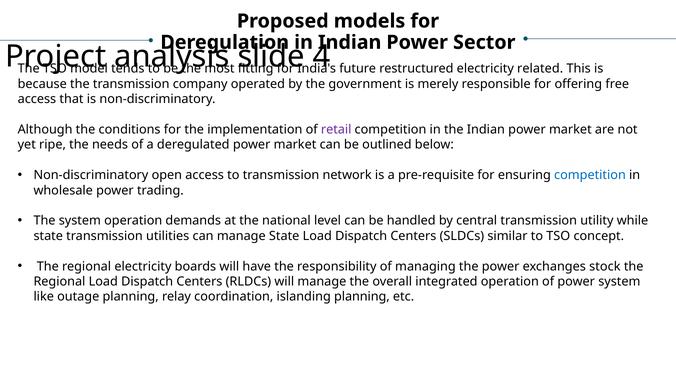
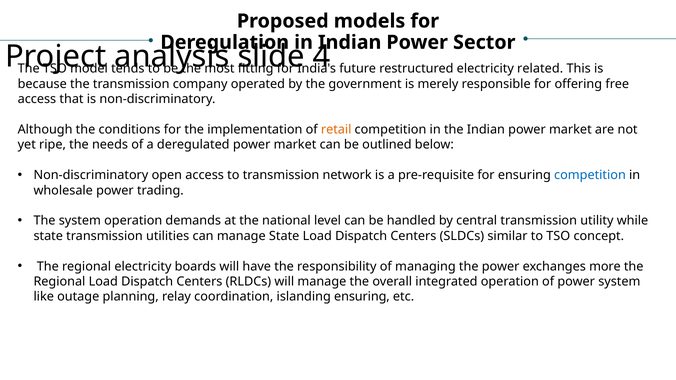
retail colour: purple -> orange
stock: stock -> more
islanding planning: planning -> ensuring
